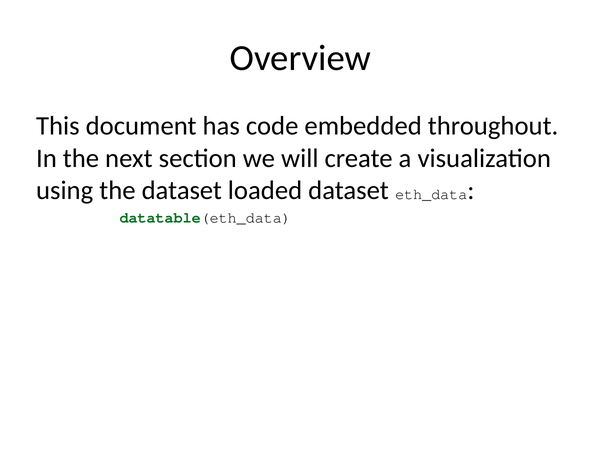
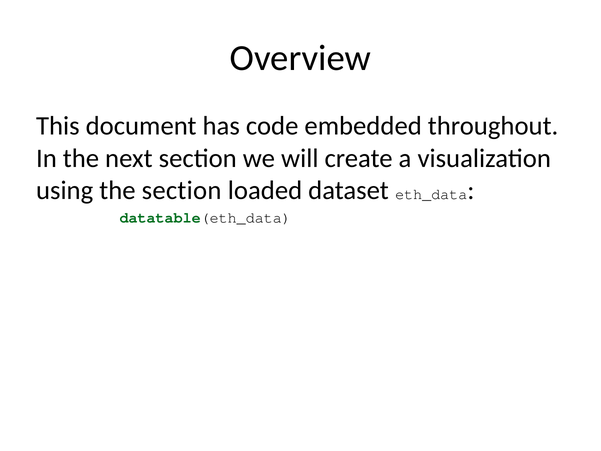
the dataset: dataset -> section
